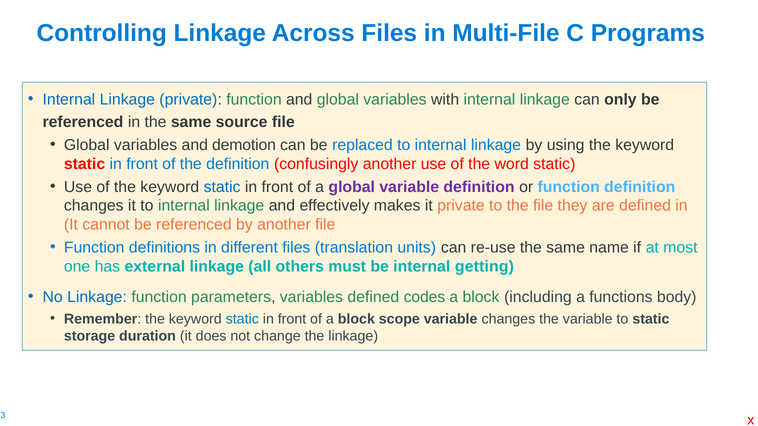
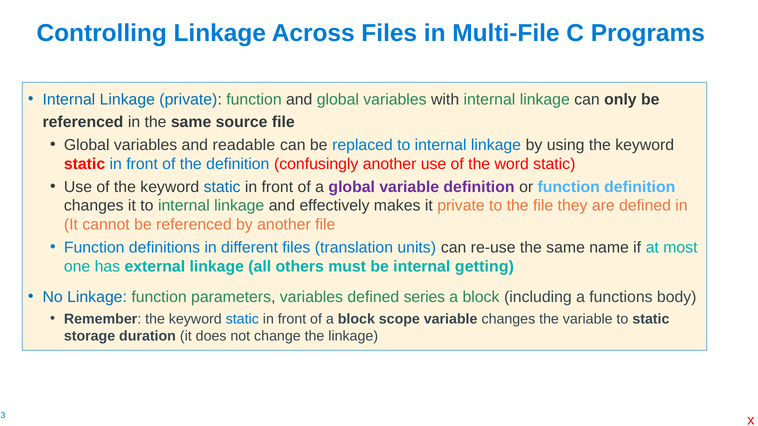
demotion: demotion -> readable
codes: codes -> series
